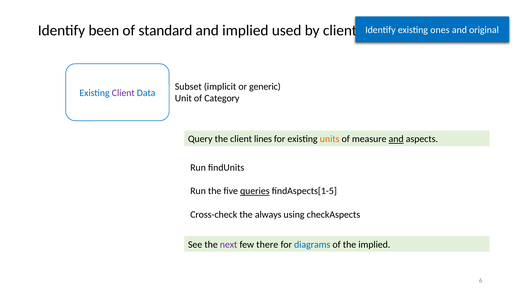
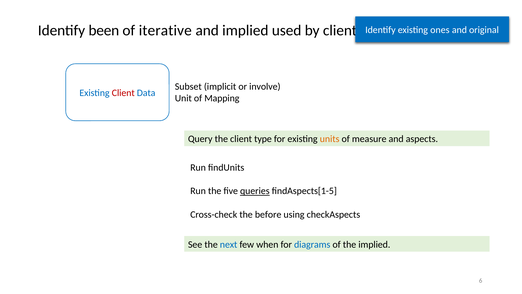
standard: standard -> iterative
generic: generic -> involve
Client at (123, 93) colour: purple -> red
Category: Category -> Mapping
lines: lines -> type
and at (396, 139) underline: present -> none
always: always -> before
next colour: purple -> blue
there: there -> when
